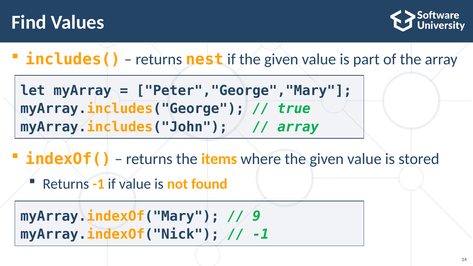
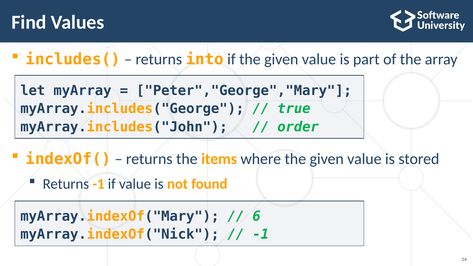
nest: nest -> into
array at (298, 127): array -> order
9: 9 -> 6
